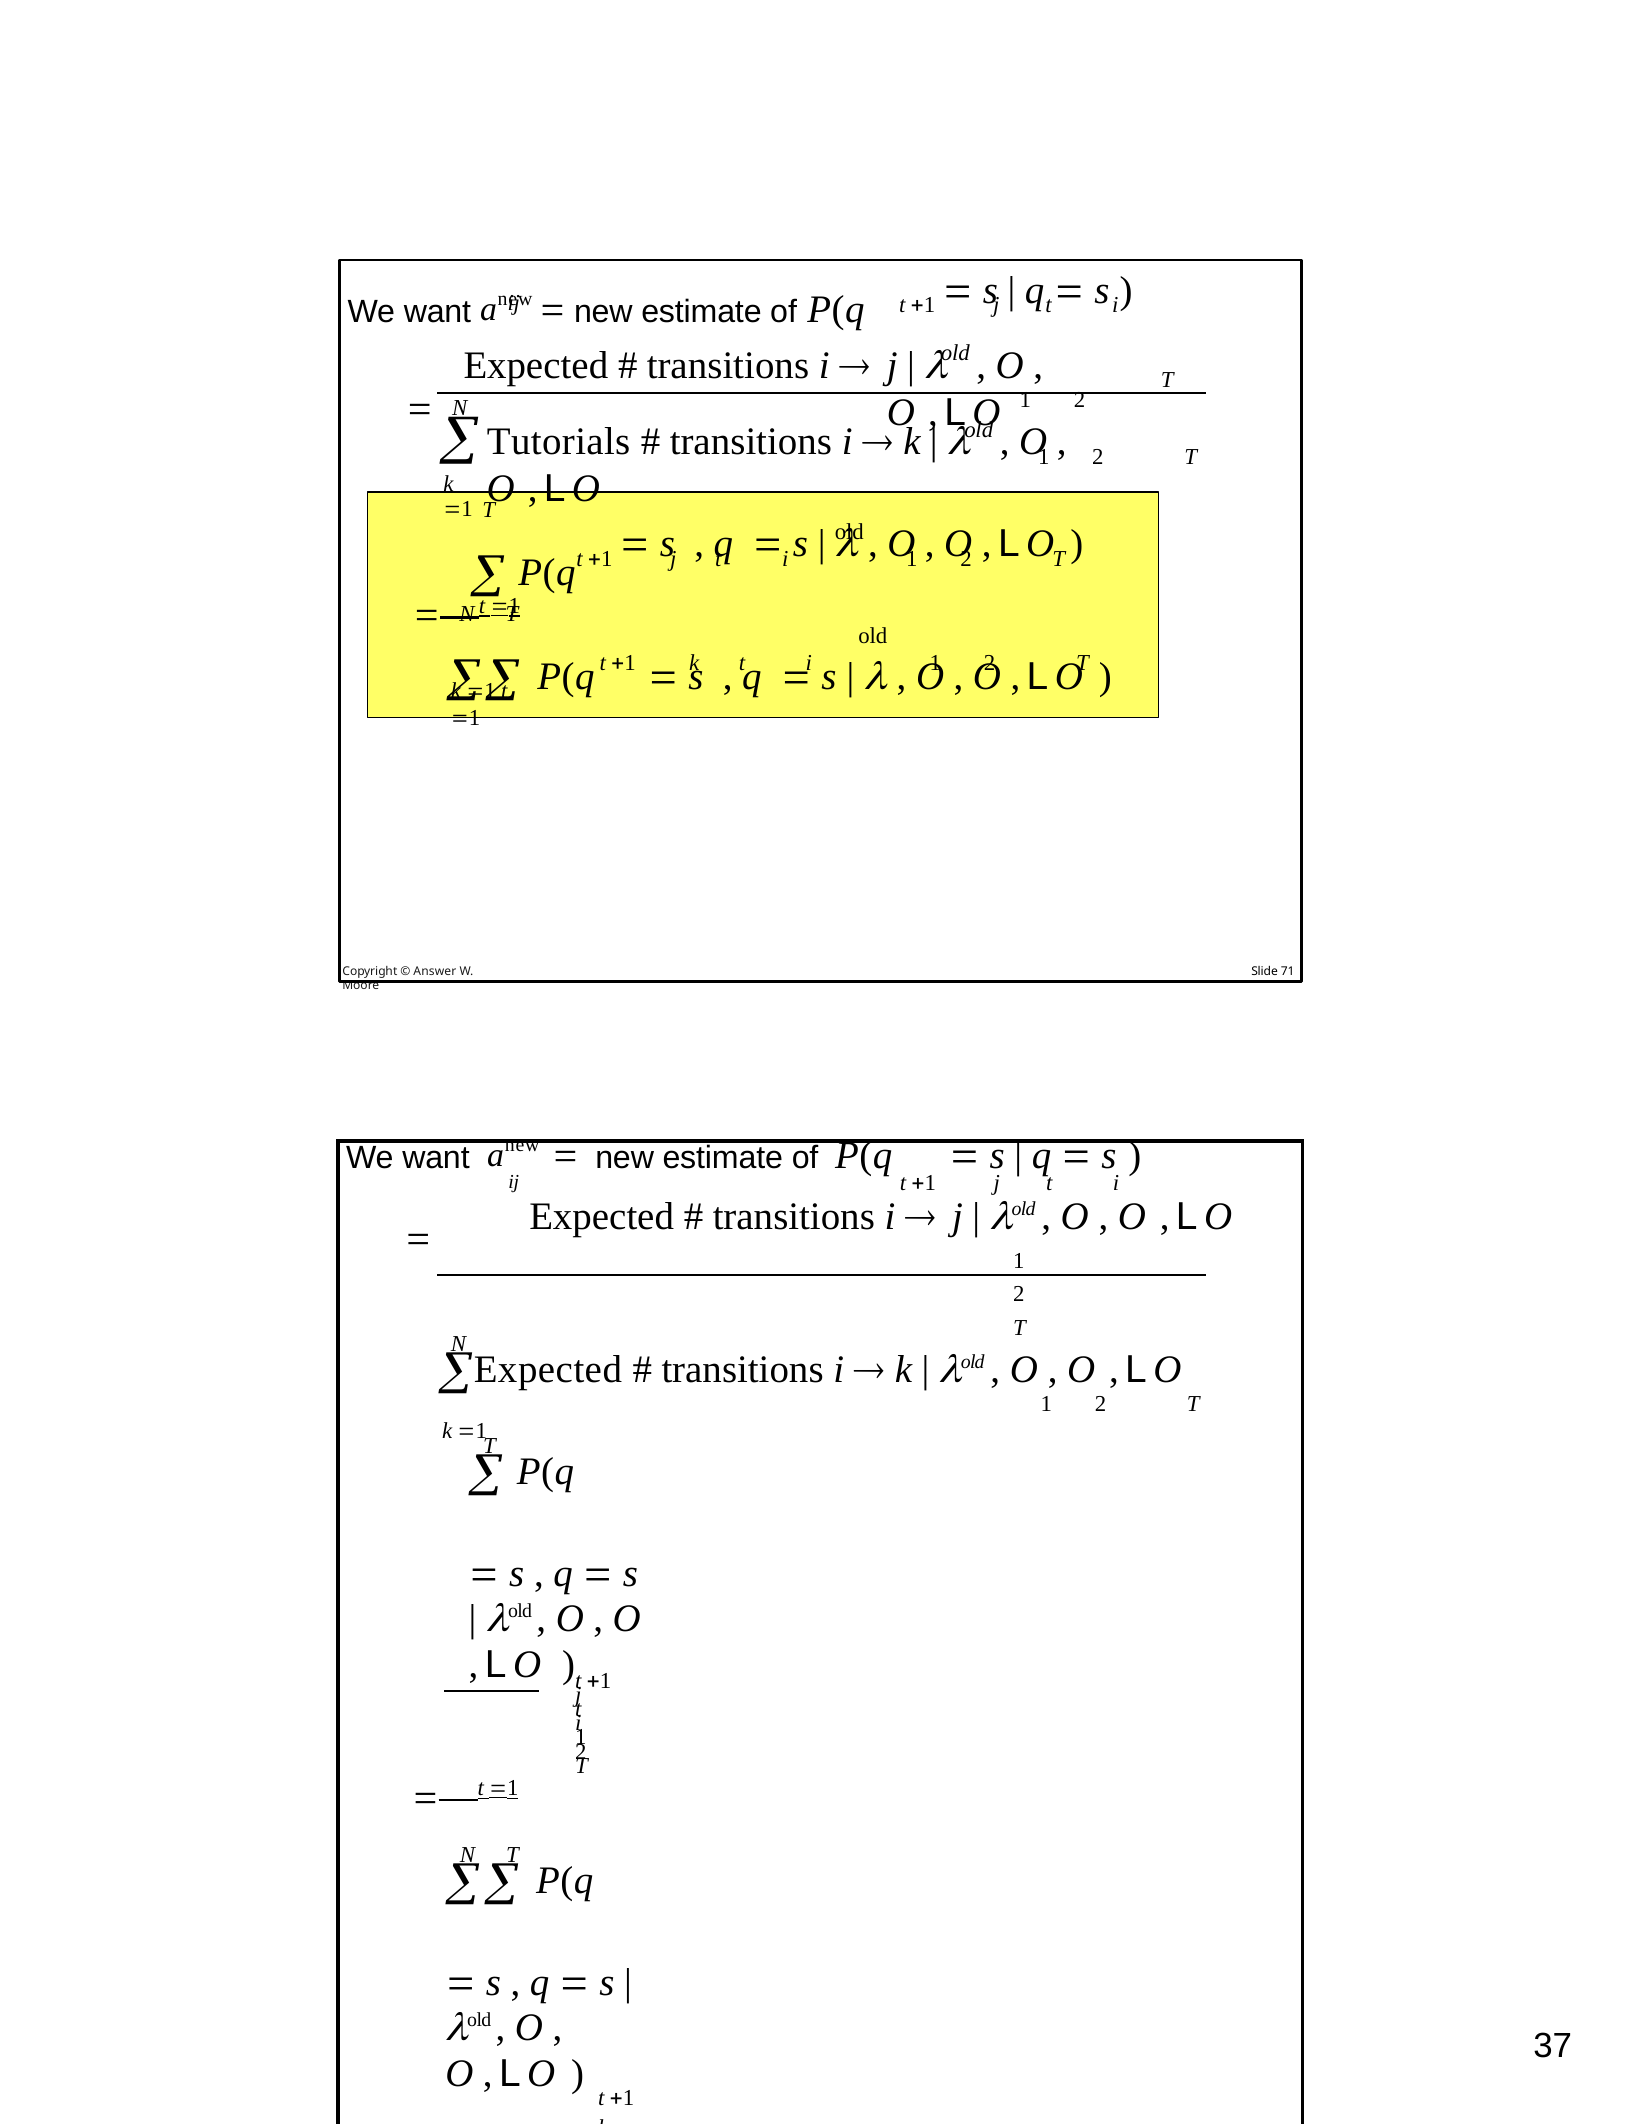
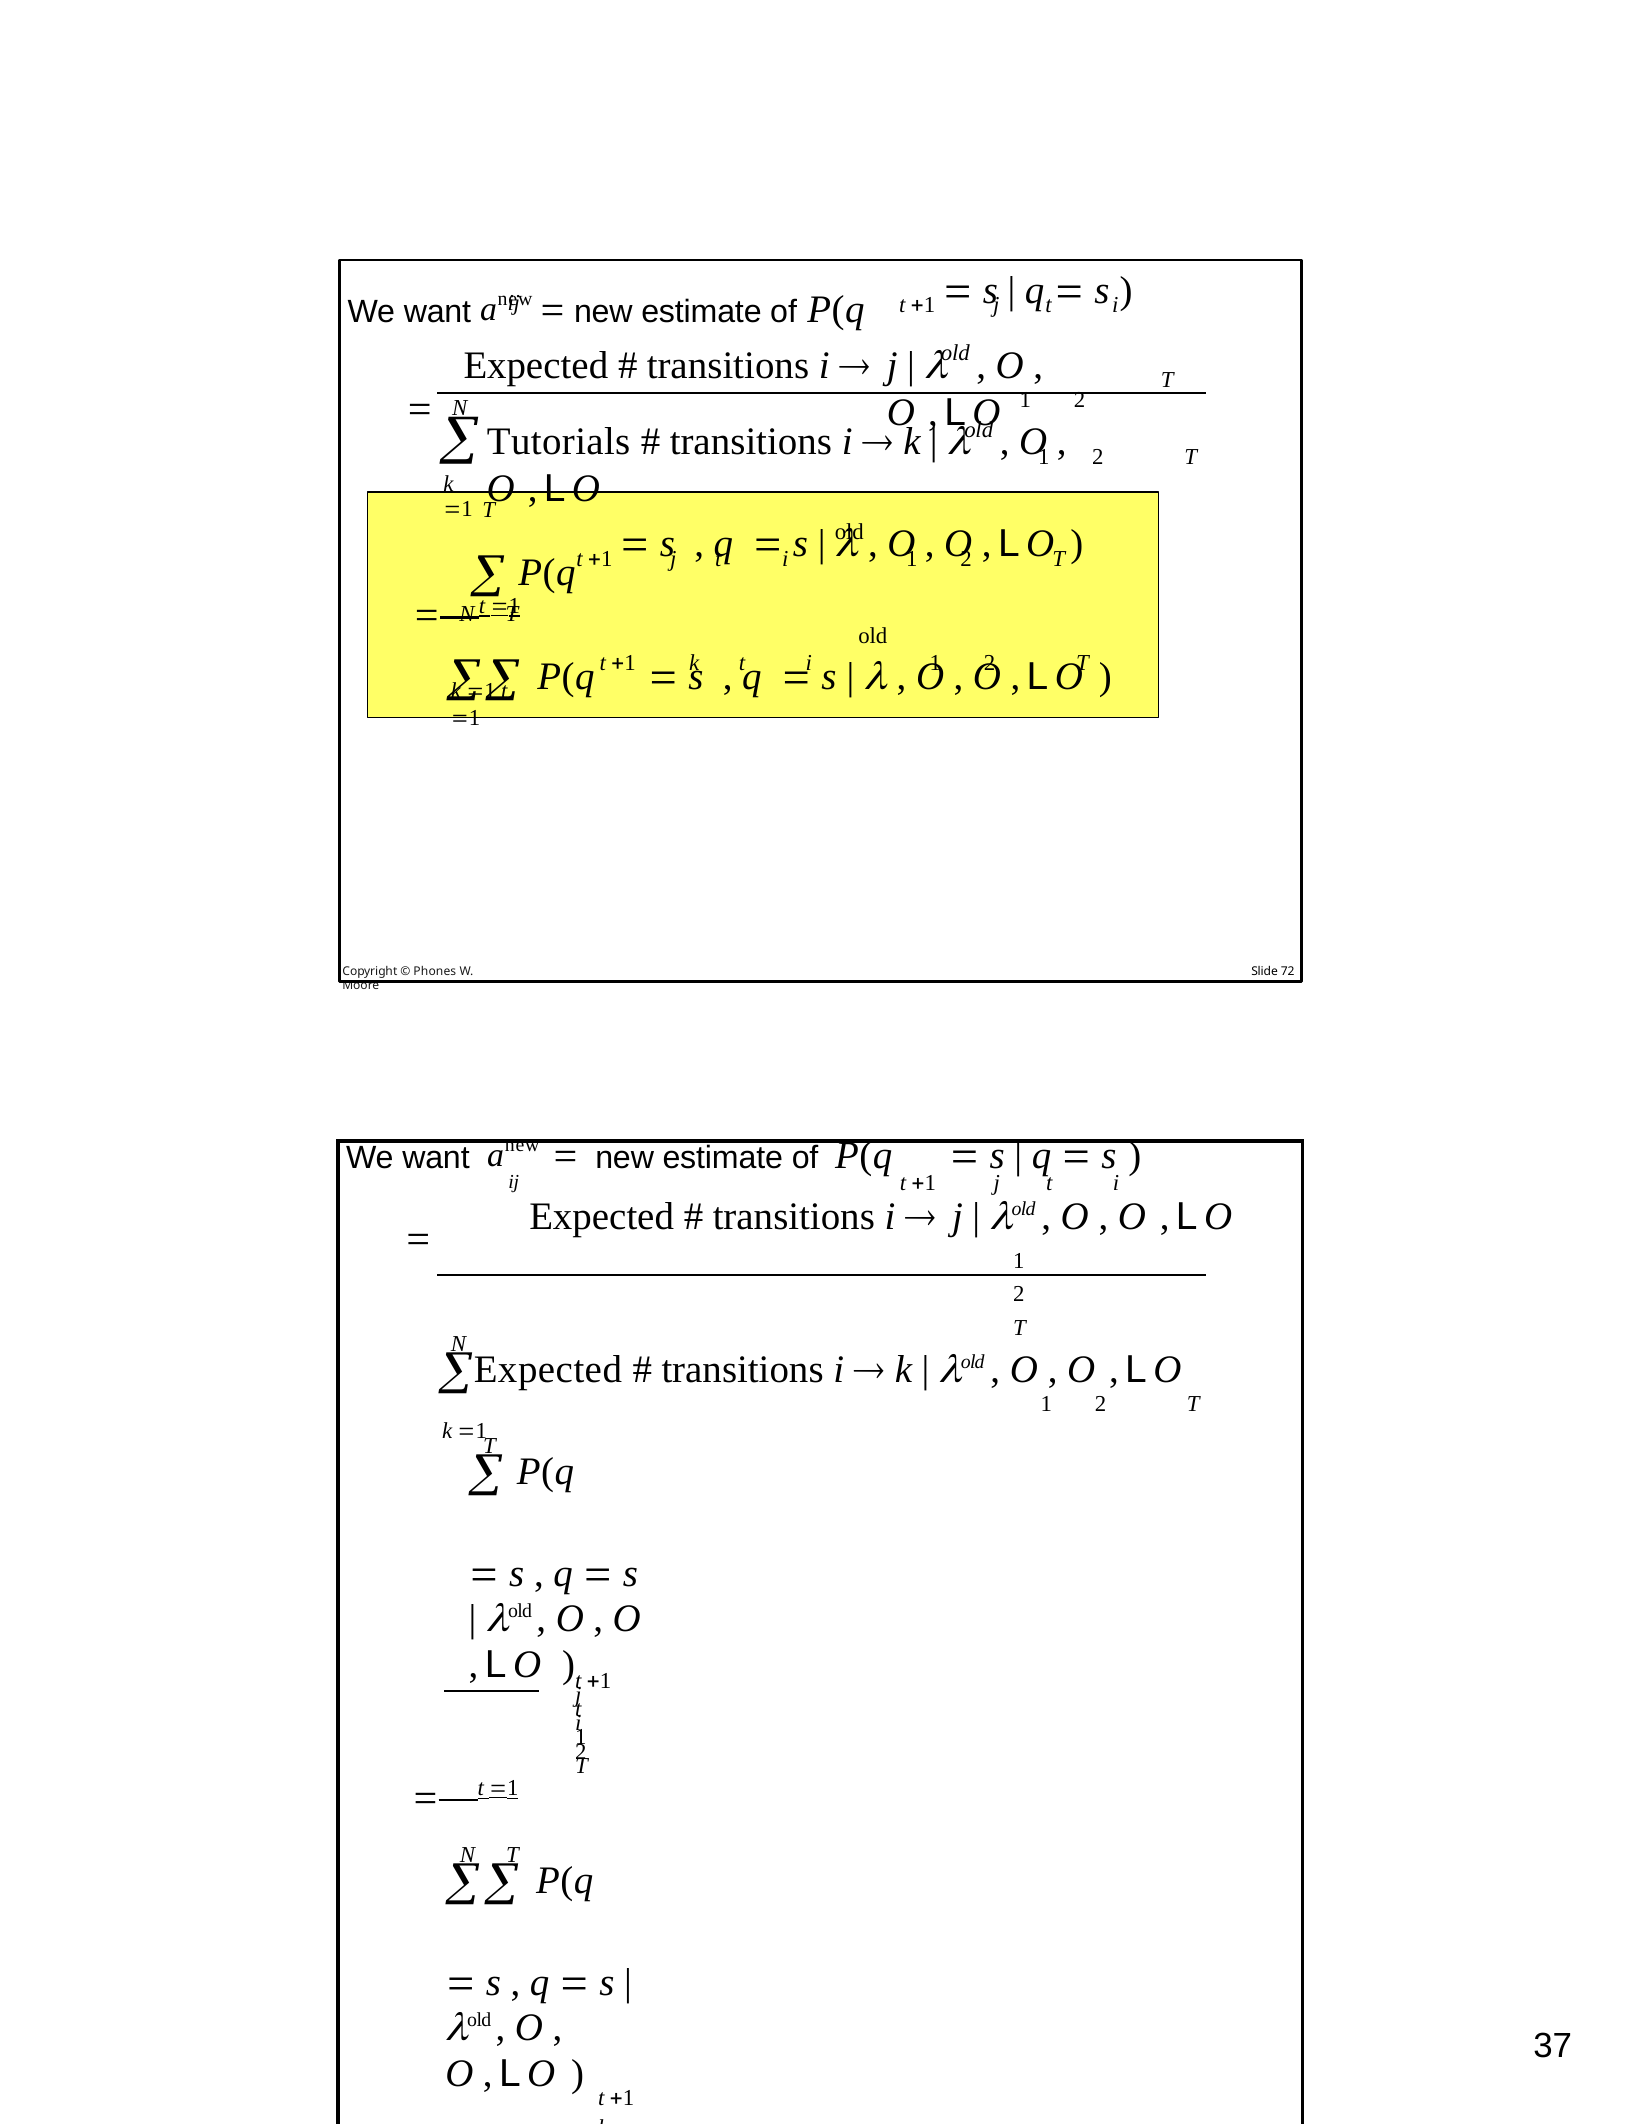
Answer: Answer -> Phones
71: 71 -> 72
